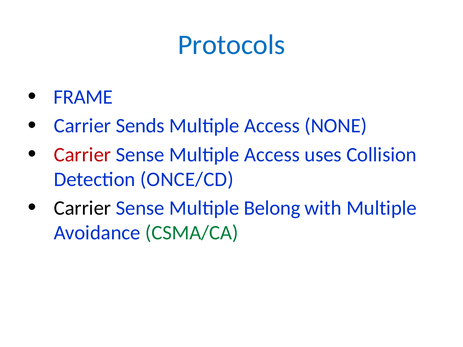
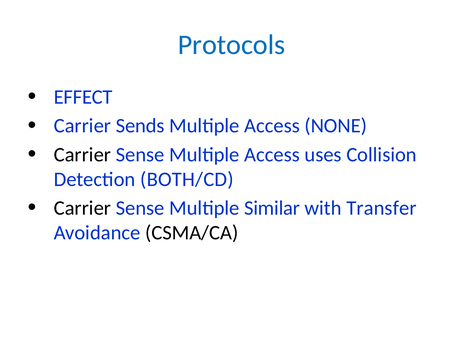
FRAME: FRAME -> EFFECT
Carrier at (82, 155) colour: red -> black
ONCE/CD: ONCE/CD -> BOTH/CD
Belong: Belong -> Similar
with Multiple: Multiple -> Transfer
CSMA/CA colour: green -> black
